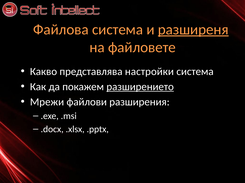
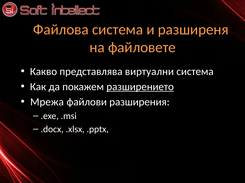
разширеня underline: present -> none
настройки: настройки -> виртуални
Мрежи: Мрежи -> Мрежа
